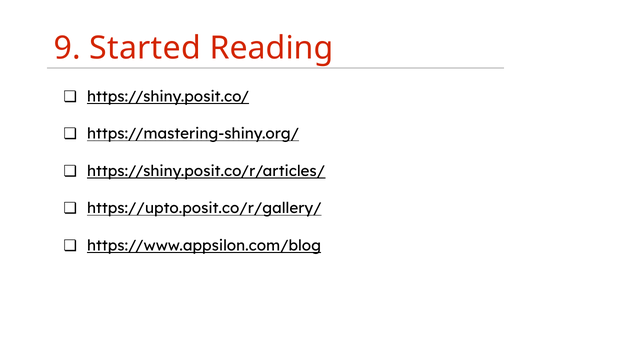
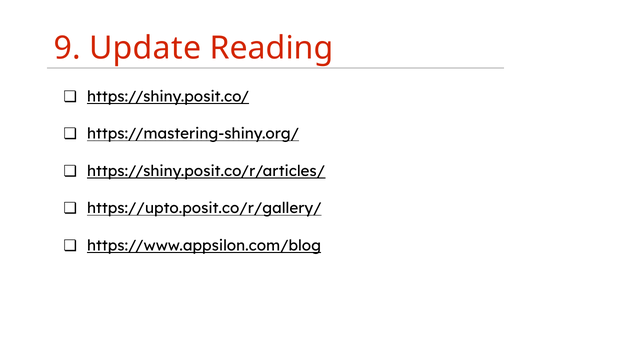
Started: Started -> Update
